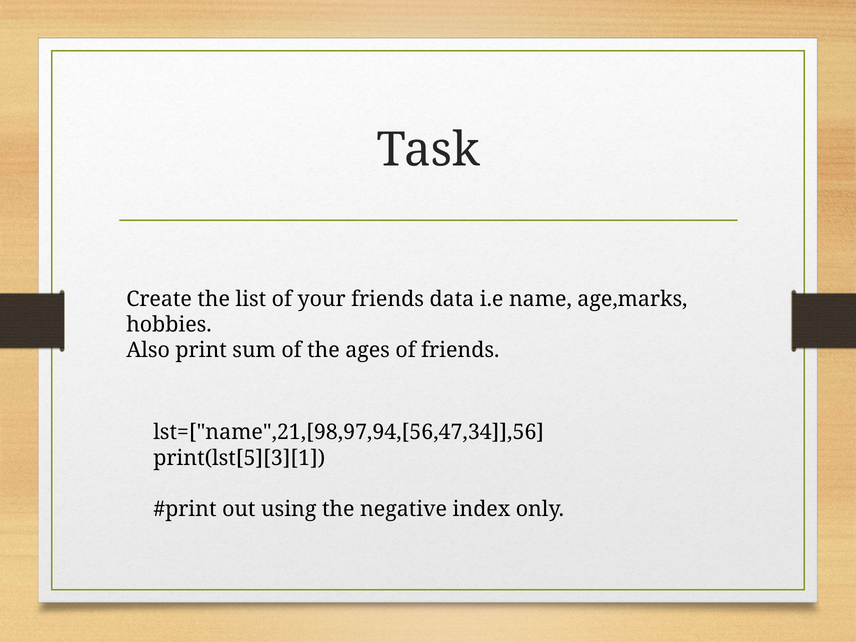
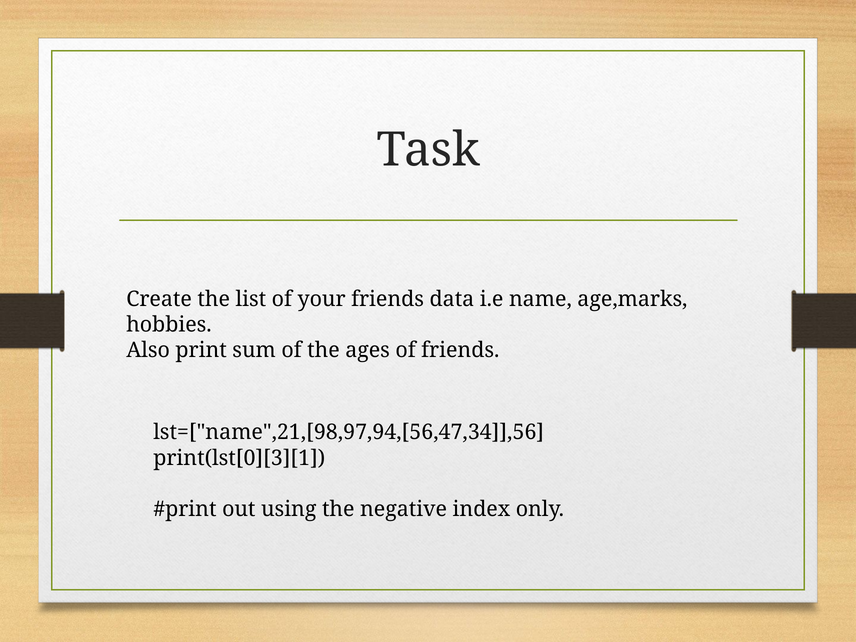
print(lst[5][3][1: print(lst[5][3][1 -> print(lst[0][3][1
